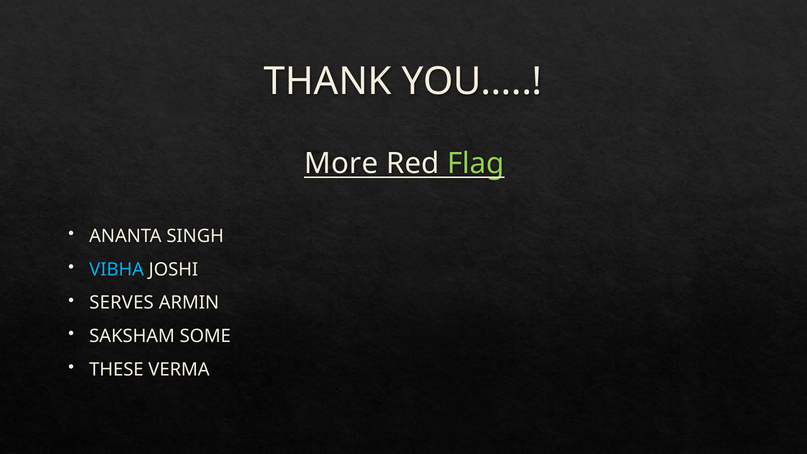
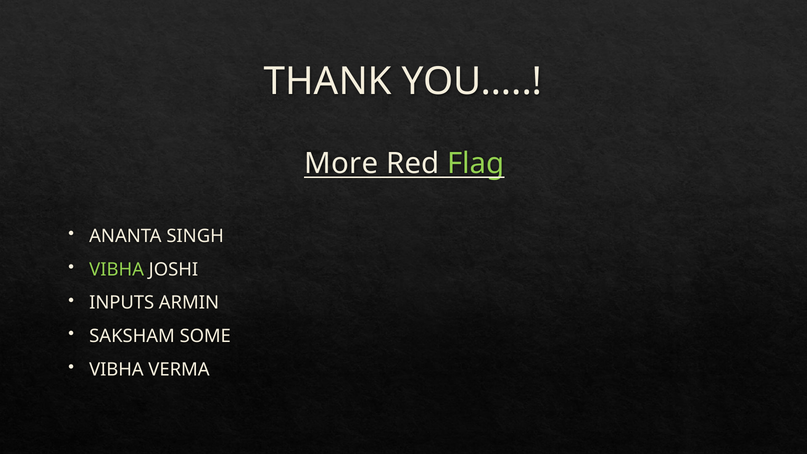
VIBHA at (117, 269) colour: light blue -> light green
SERVES: SERVES -> INPUTS
THESE at (116, 369): THESE -> VIBHA
